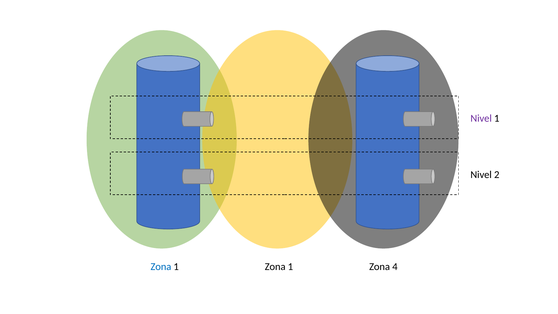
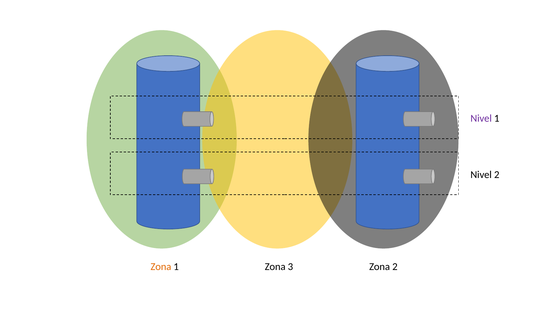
Zona at (161, 267) colour: blue -> orange
1 at (290, 267): 1 -> 3
Zona 4: 4 -> 2
